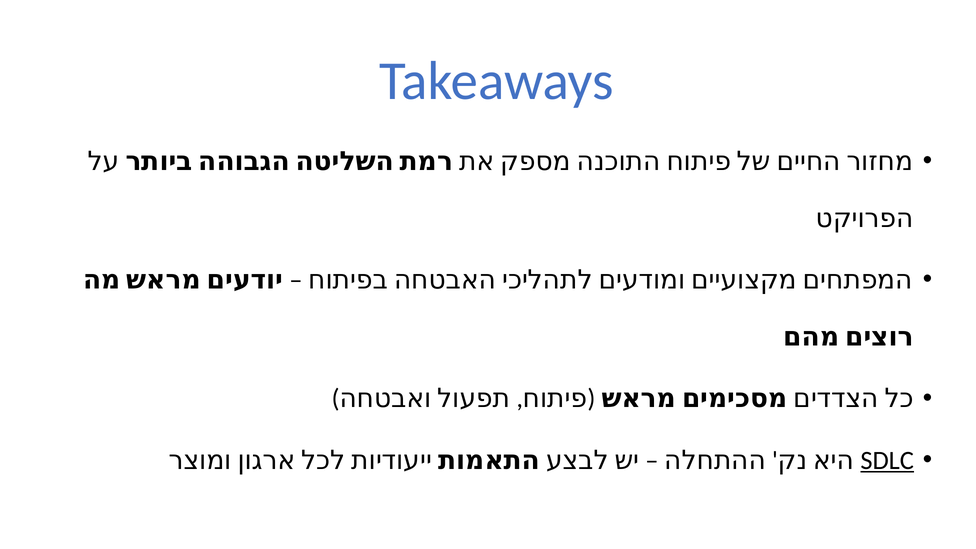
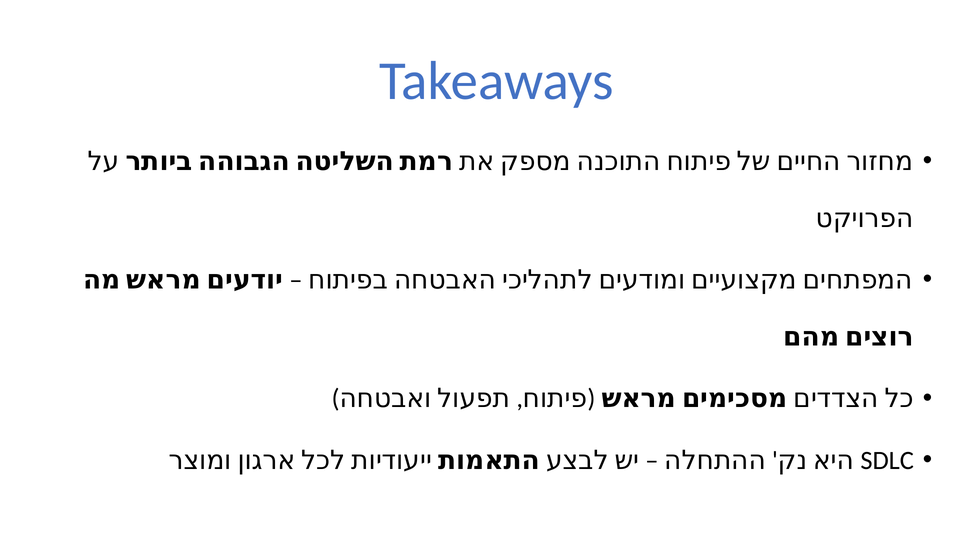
SDLC underline: present -> none
